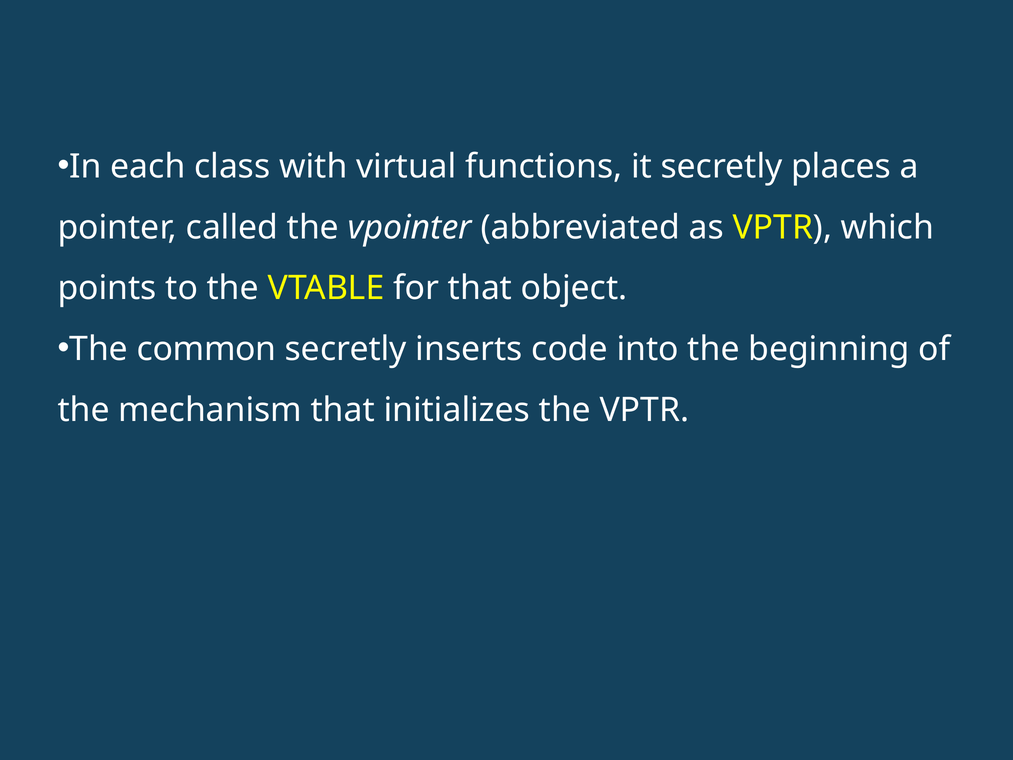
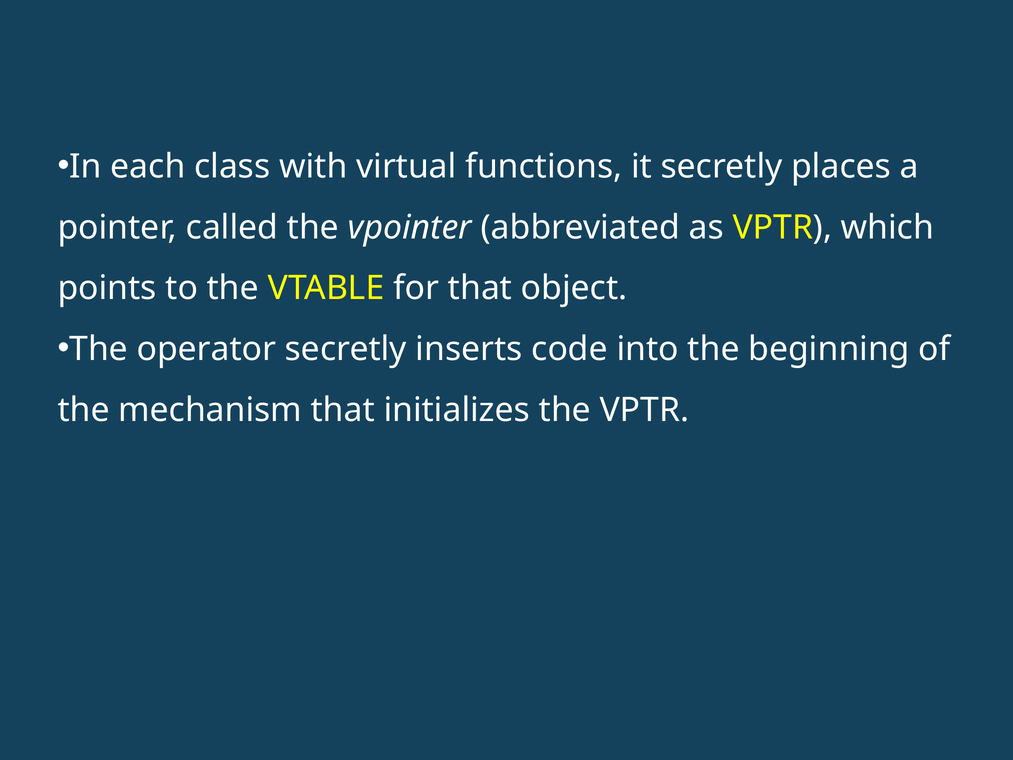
common: common -> operator
